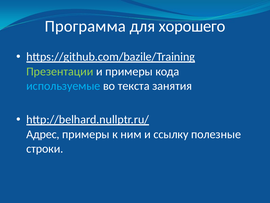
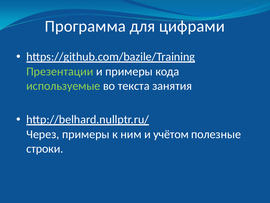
хорошего: хорошего -> цифрами
используемые colour: light blue -> light green
Адрес: Адрес -> Через
ссылку: ссылку -> учётом
